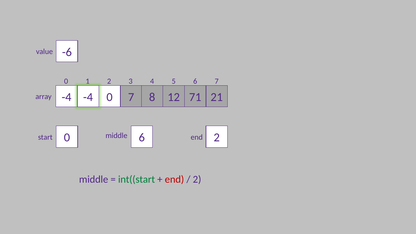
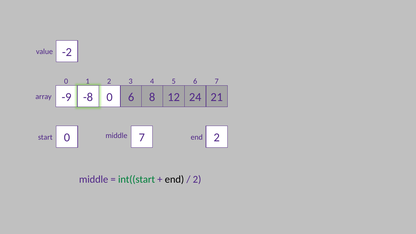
-6: -6 -> -2
-4 at (67, 97): -4 -> -9
-4 at (88, 97): -4 -> -8
0 7: 7 -> 6
71: 71 -> 24
start 6: 6 -> 7
end at (174, 179) colour: red -> black
